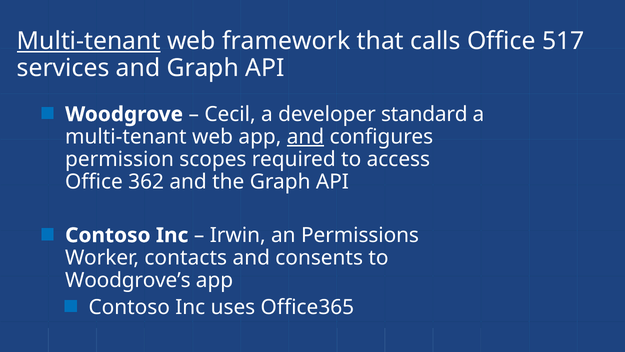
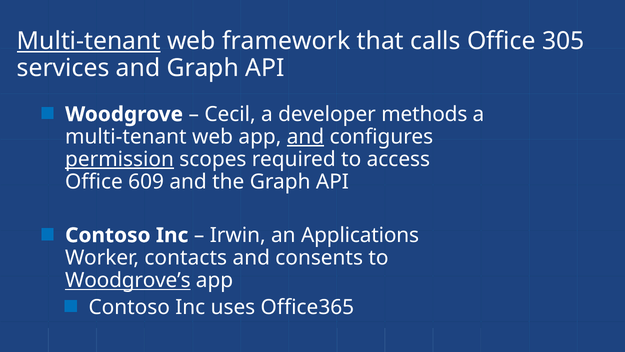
517: 517 -> 305
standard: standard -> methods
permission underline: none -> present
362: 362 -> 609
Permissions: Permissions -> Applications
Woodgrove’s underline: none -> present
